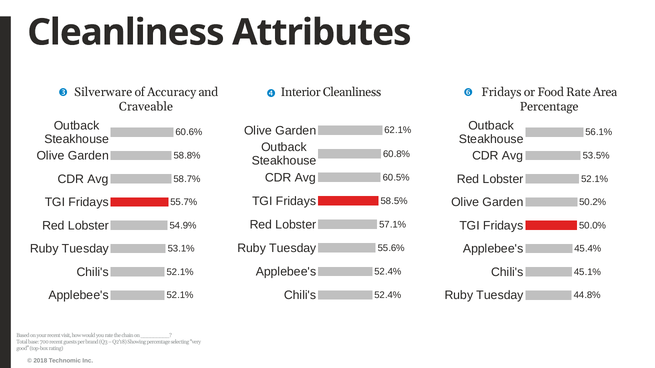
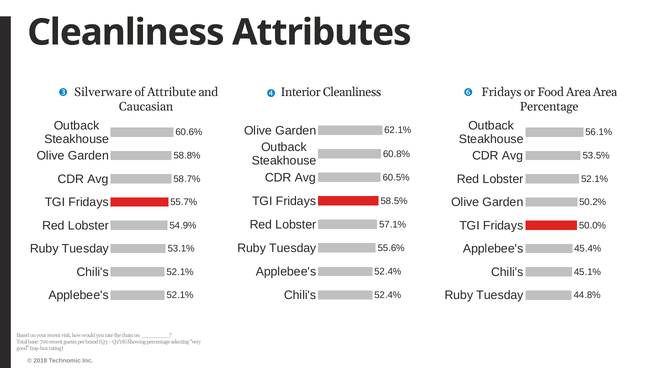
Accuracy: Accuracy -> Attribute
Food Rate: Rate -> Area
Craveable: Craveable -> Caucasian
